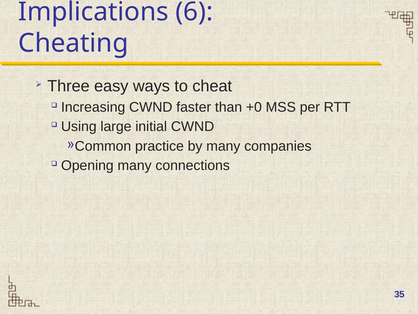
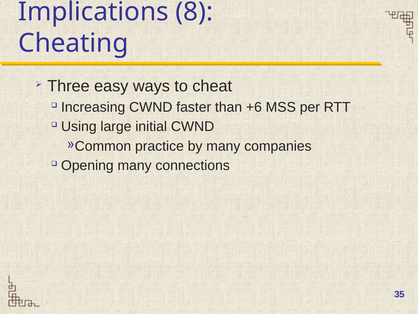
6: 6 -> 8
+0: +0 -> +6
